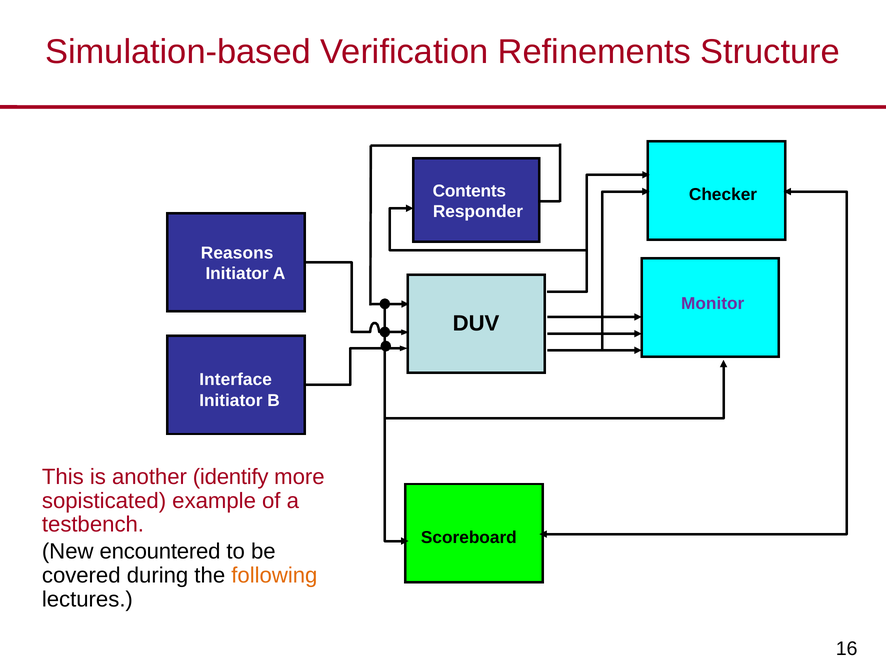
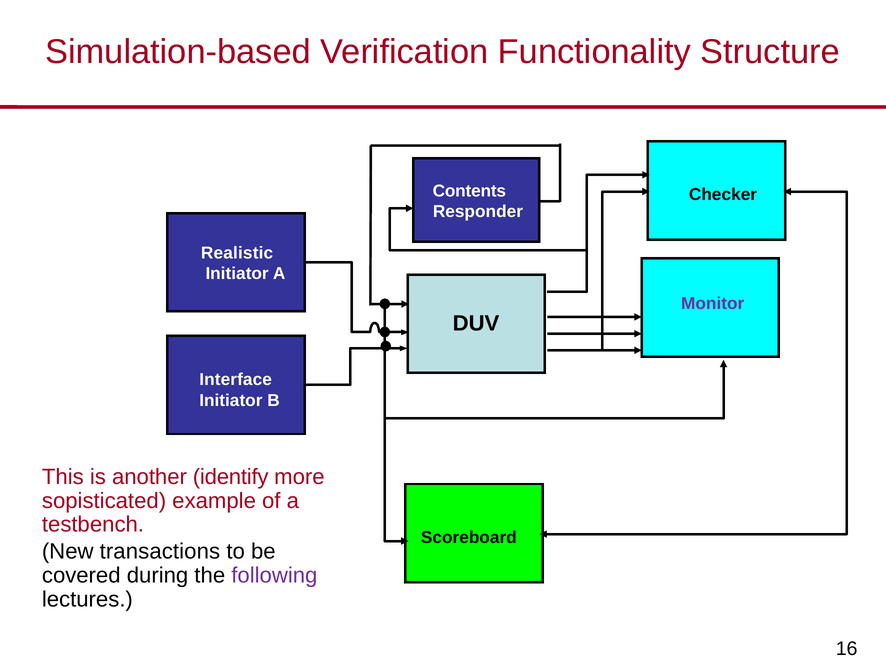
Refinements: Refinements -> Functionality
Reasons: Reasons -> Realistic
encountered: encountered -> transactions
following colour: orange -> purple
